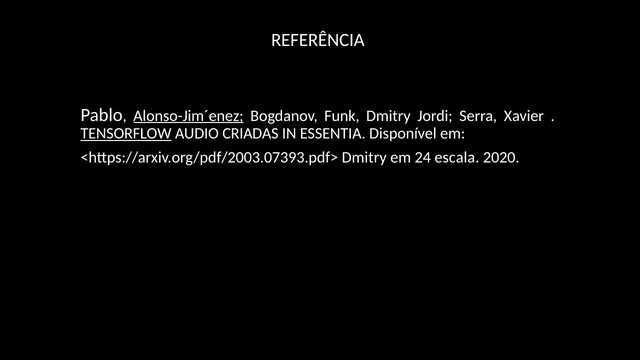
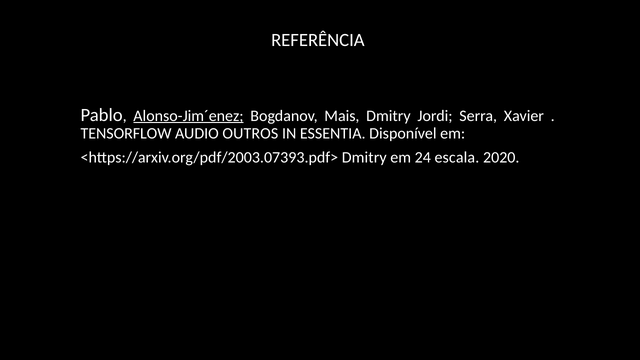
Funk: Funk -> Mais
TENSORFLOW underline: present -> none
CRIADAS: CRIADAS -> OUTROS
